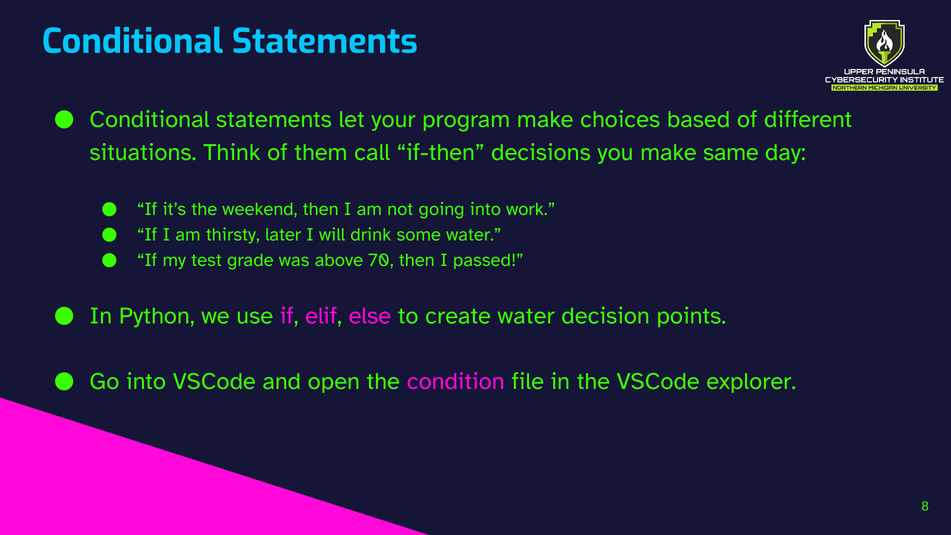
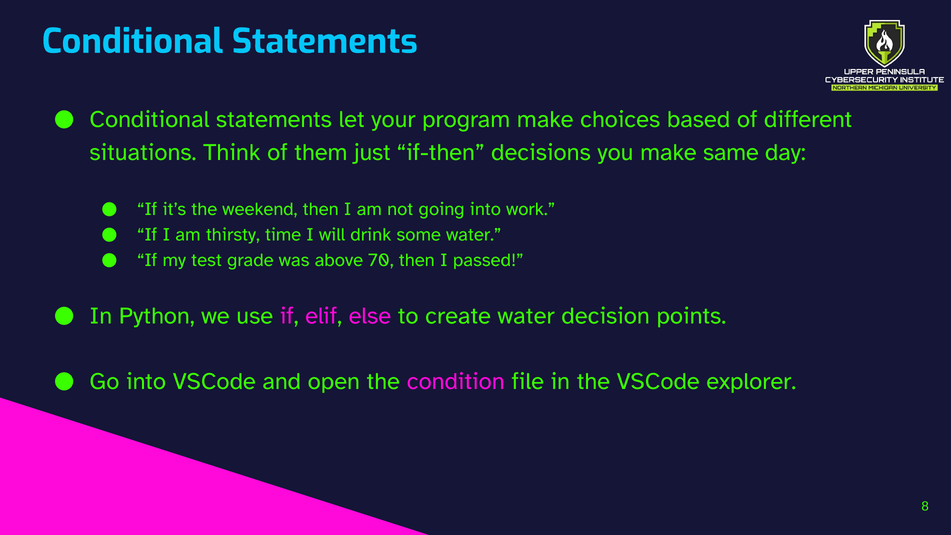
call: call -> just
later: later -> time
